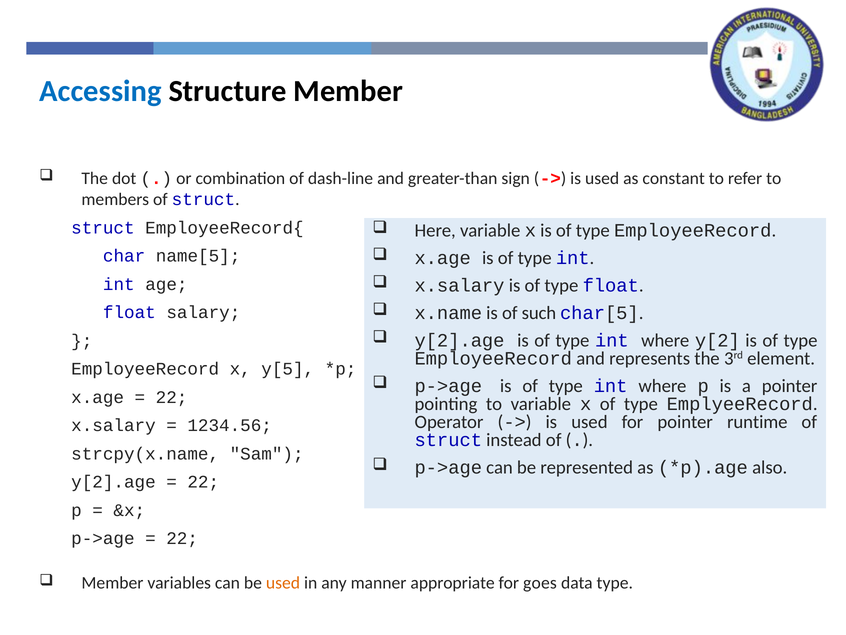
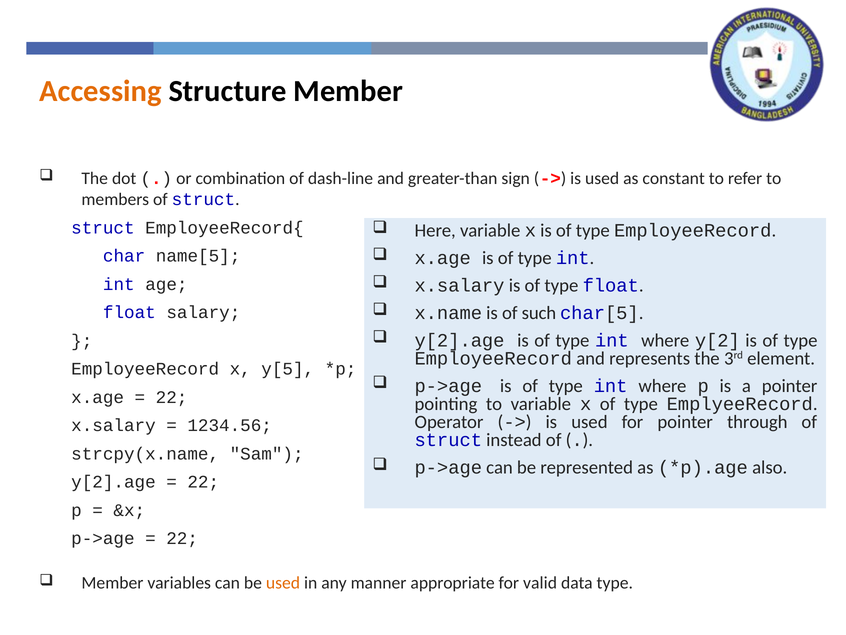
Accessing colour: blue -> orange
runtime: runtime -> through
goes: goes -> valid
